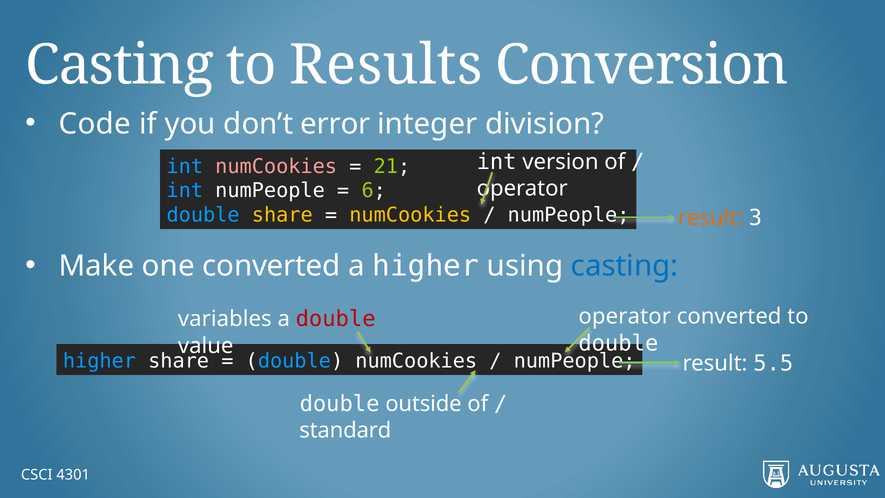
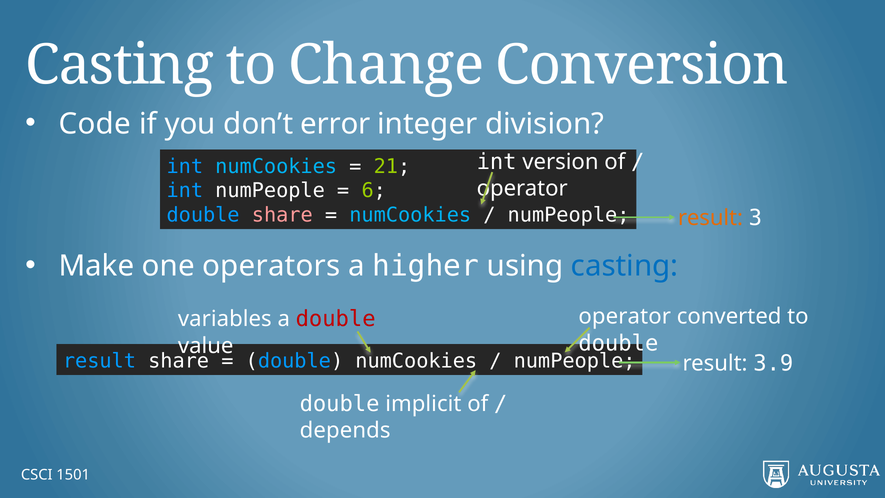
Results: Results -> Change
numCookies at (276, 166) colour: pink -> light blue
share at (282, 215) colour: yellow -> pink
numCookies at (410, 215) colour: yellow -> light blue
one converted: converted -> operators
higher at (99, 361): higher -> result
5.5: 5.5 -> 3.9
outside: outside -> implicit
standard: standard -> depends
4301: 4301 -> 1501
